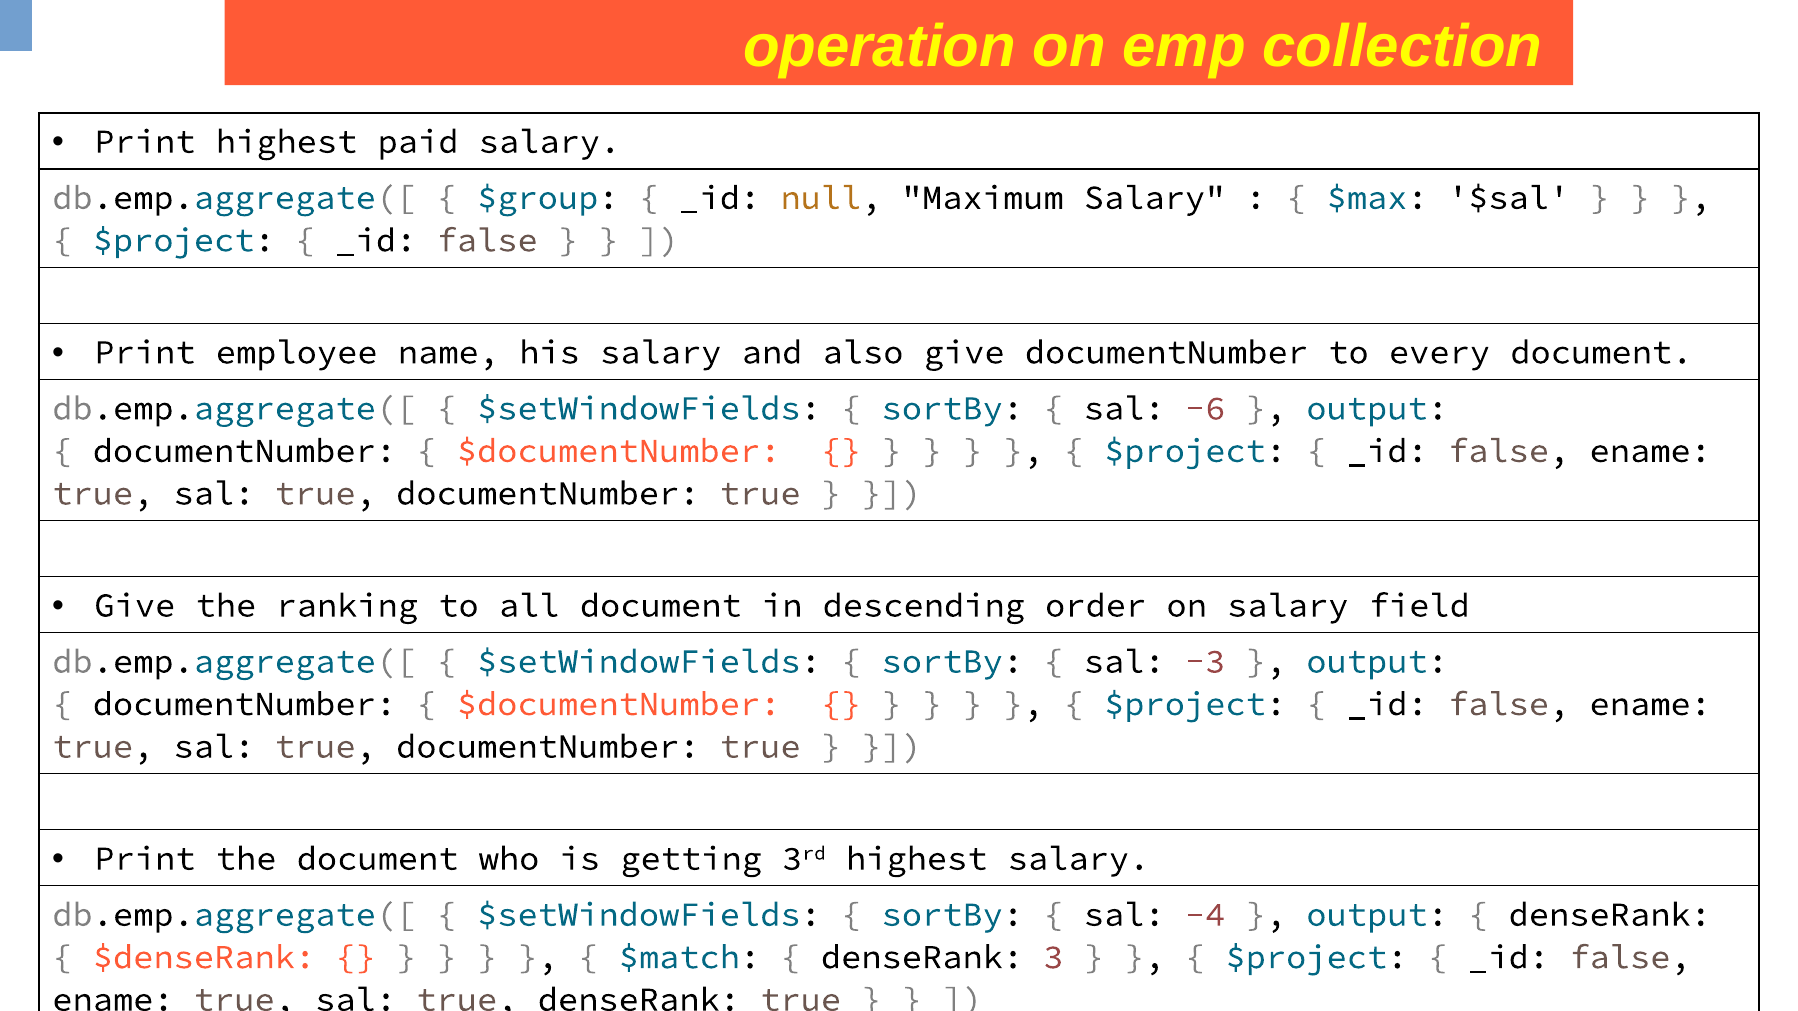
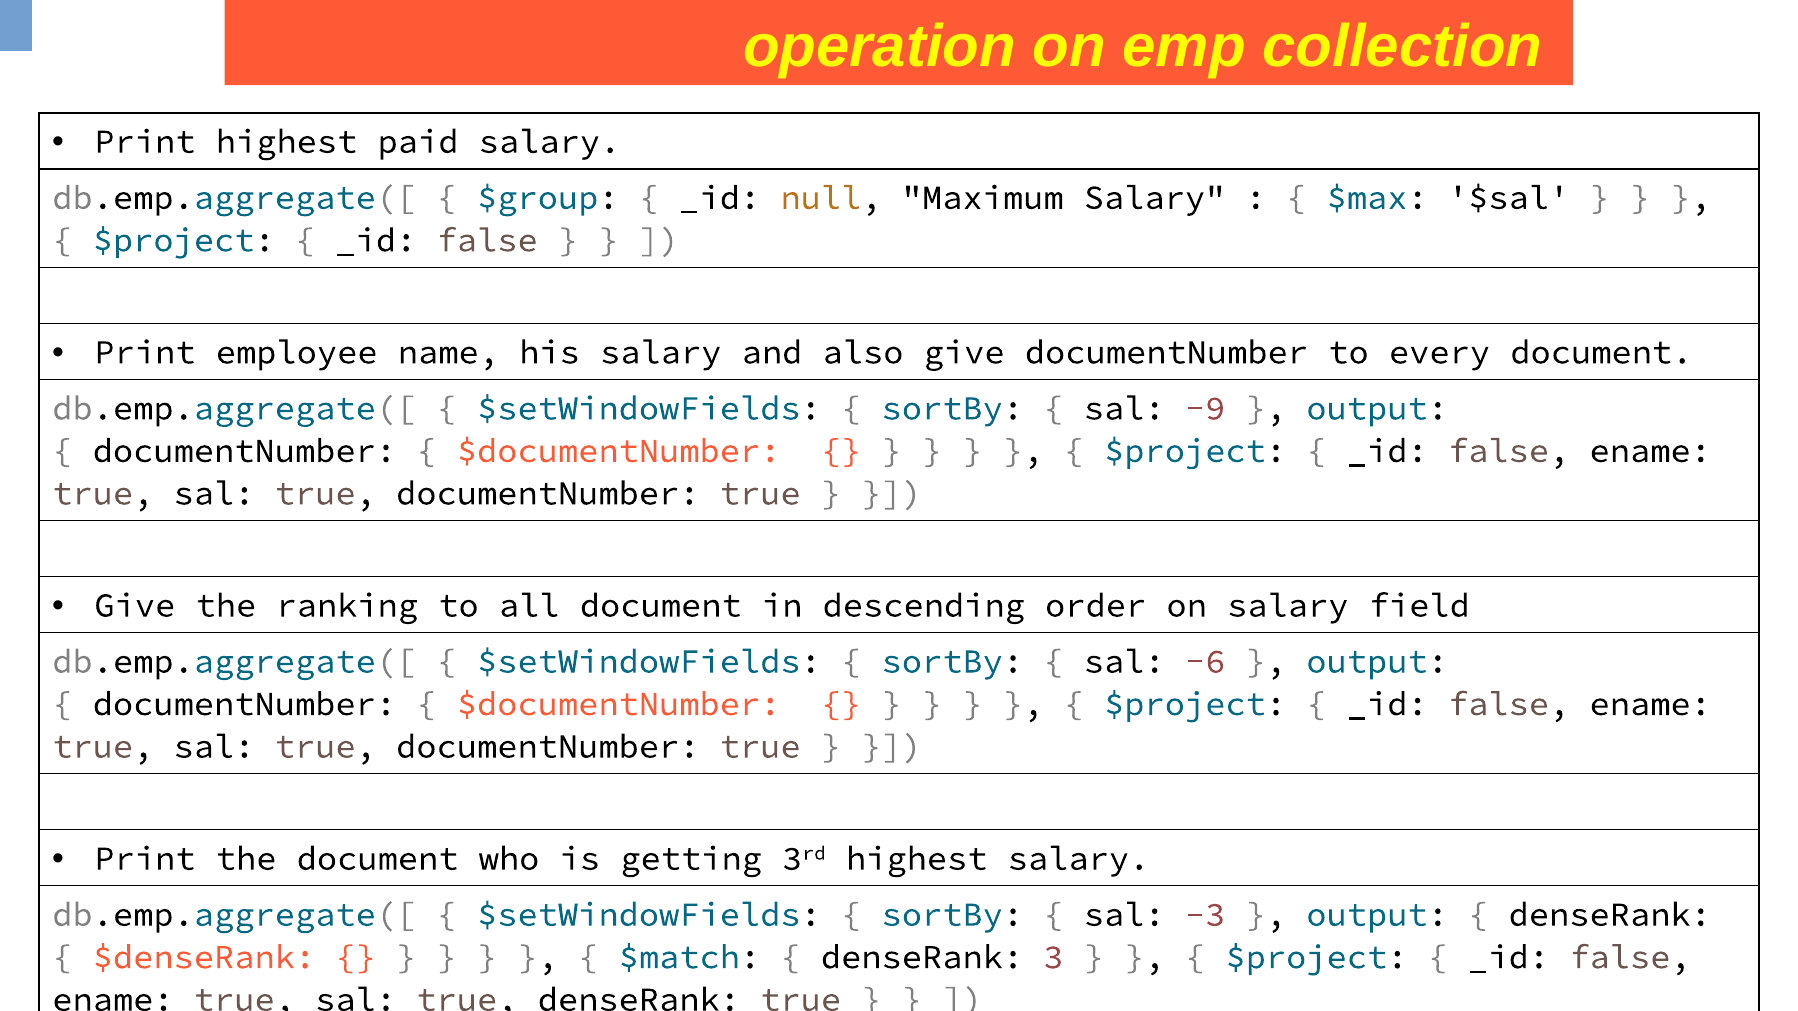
-6: -6 -> -9
-3: -3 -> -6
-4: -4 -> -3
